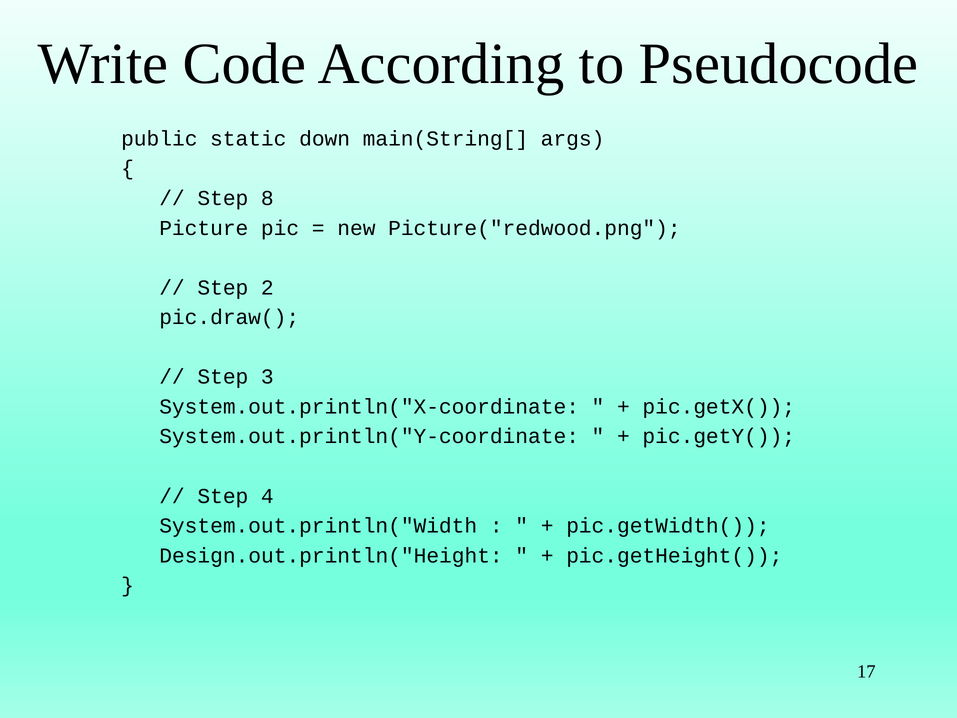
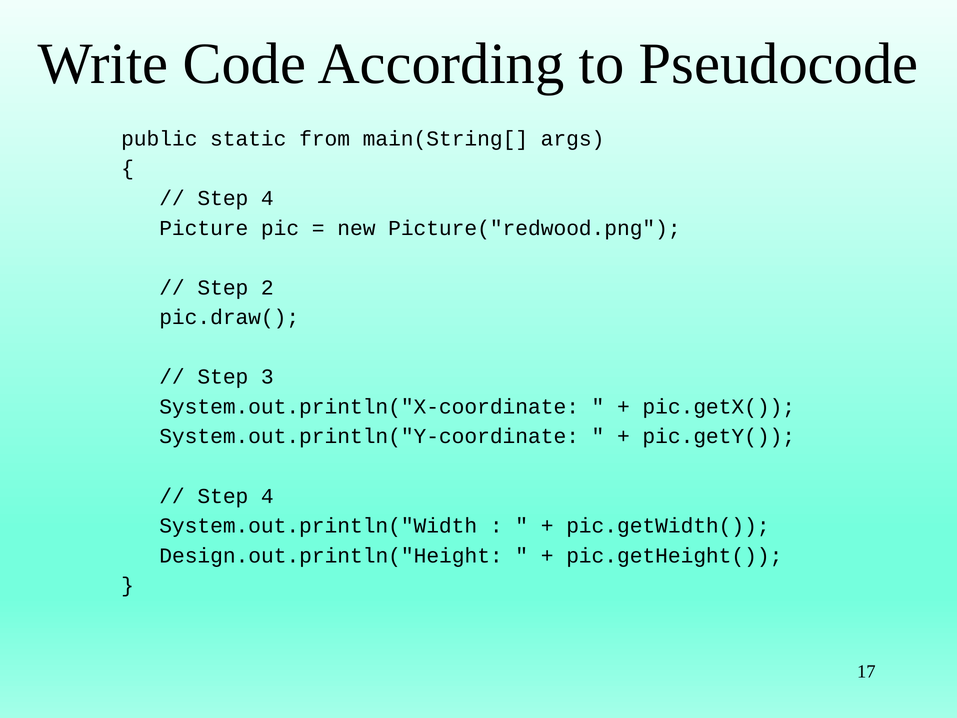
down: down -> from
8 at (267, 198): 8 -> 4
